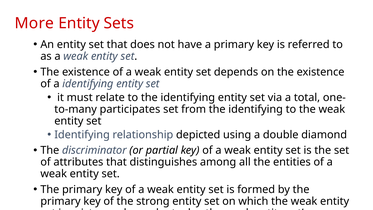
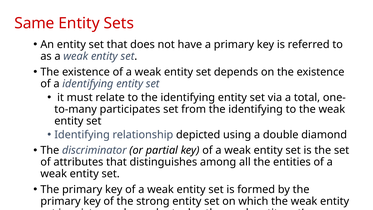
More: More -> Same
